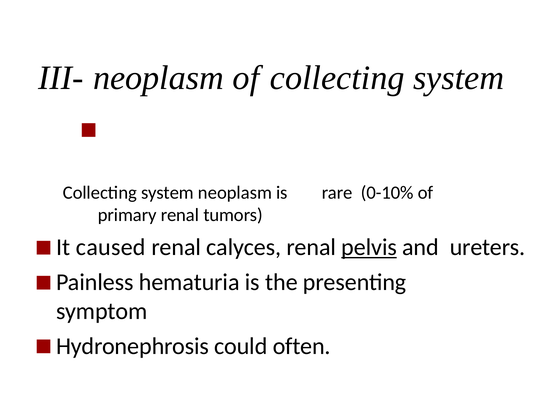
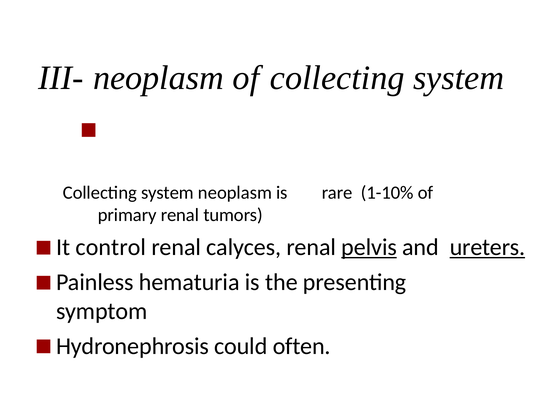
0-10%: 0-10% -> 1-10%
caused: caused -> control
ureters underline: none -> present
